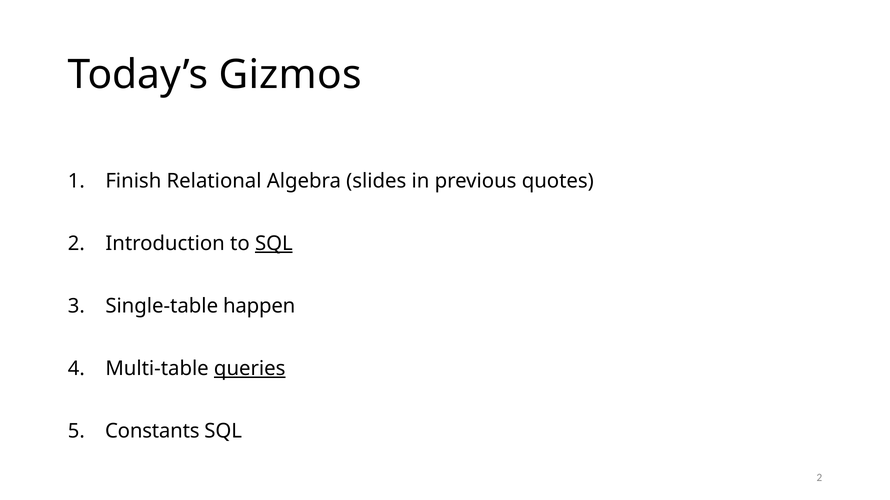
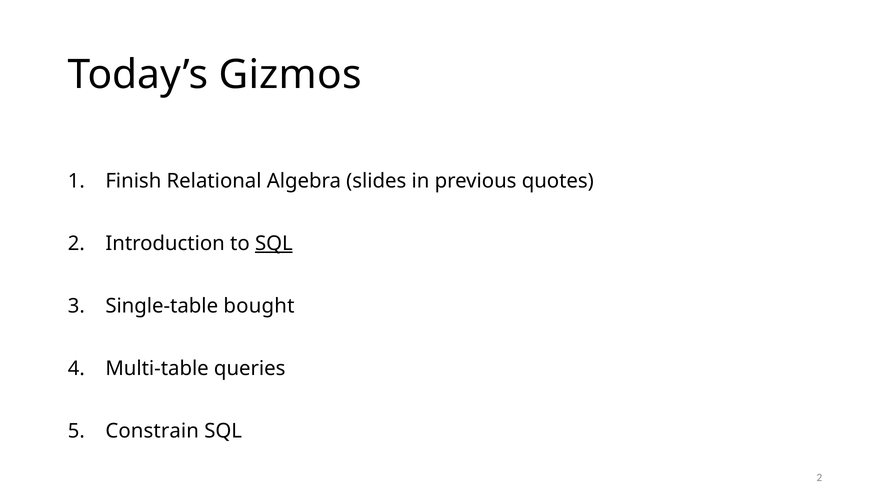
happen: happen -> bought
queries underline: present -> none
Constants: Constants -> Constrain
